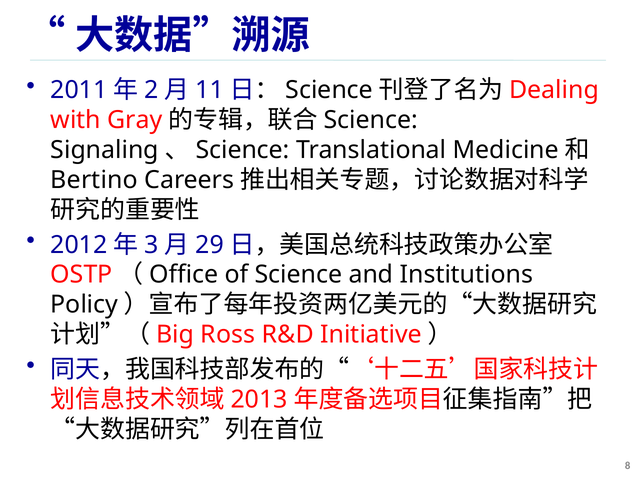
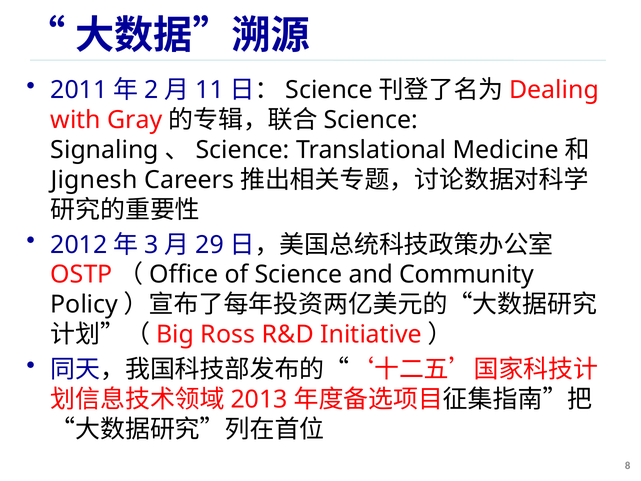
Bertino: Bertino -> Jignesh
Institutions: Institutions -> Community
